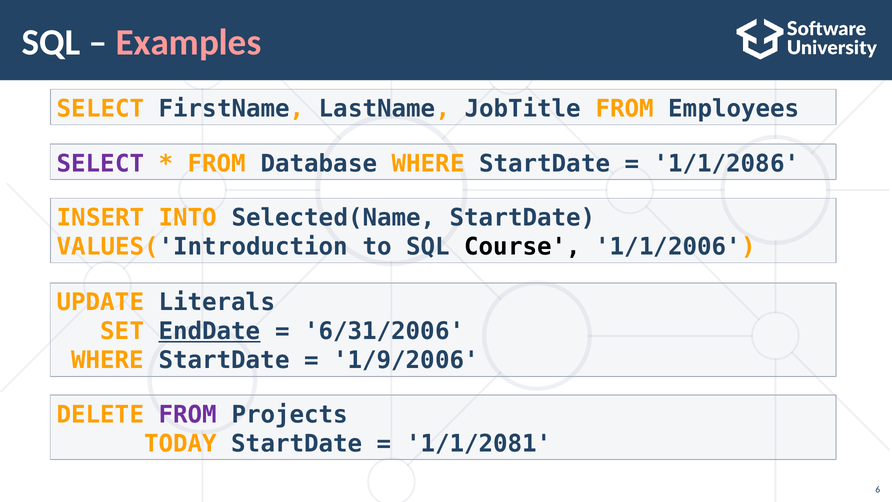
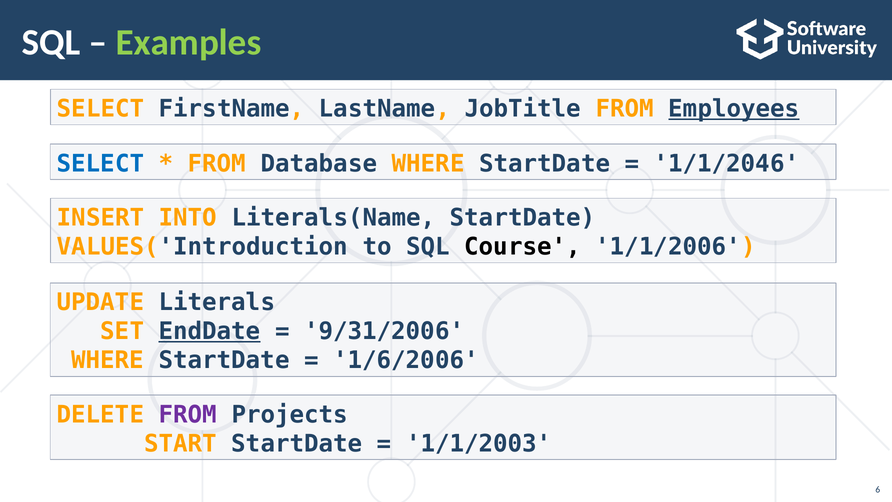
Examples colour: pink -> light green
Employees underline: none -> present
SELECT at (100, 163) colour: purple -> blue
1/1/2086: 1/1/2086 -> 1/1/2046
Selected(Name: Selected(Name -> Literals(Name
6/31/2006: 6/31/2006 -> 9/31/2006
1/9/2006: 1/9/2006 -> 1/6/2006
TODAY: TODAY -> START
1/1/2081: 1/1/2081 -> 1/1/2003
